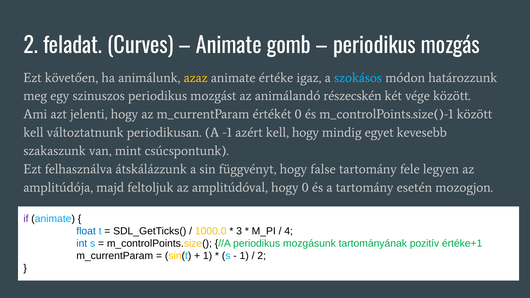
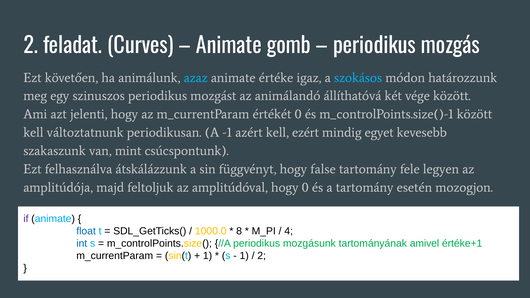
azaz colour: yellow -> light blue
részecskén: részecskén -> állíthatóvá
kell hogy: hogy -> ezért
3: 3 -> 8
pozitív: pozitív -> amivel
